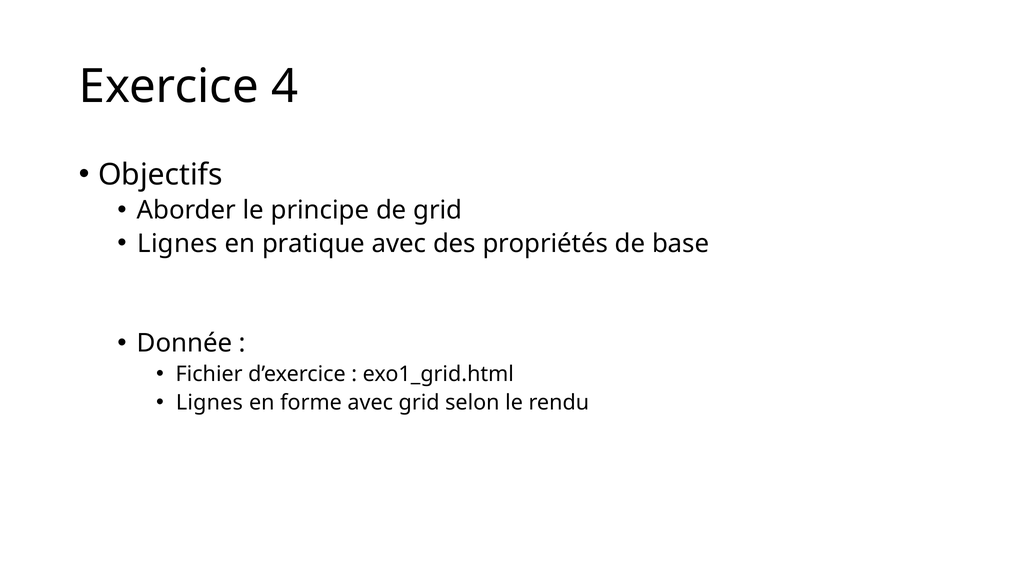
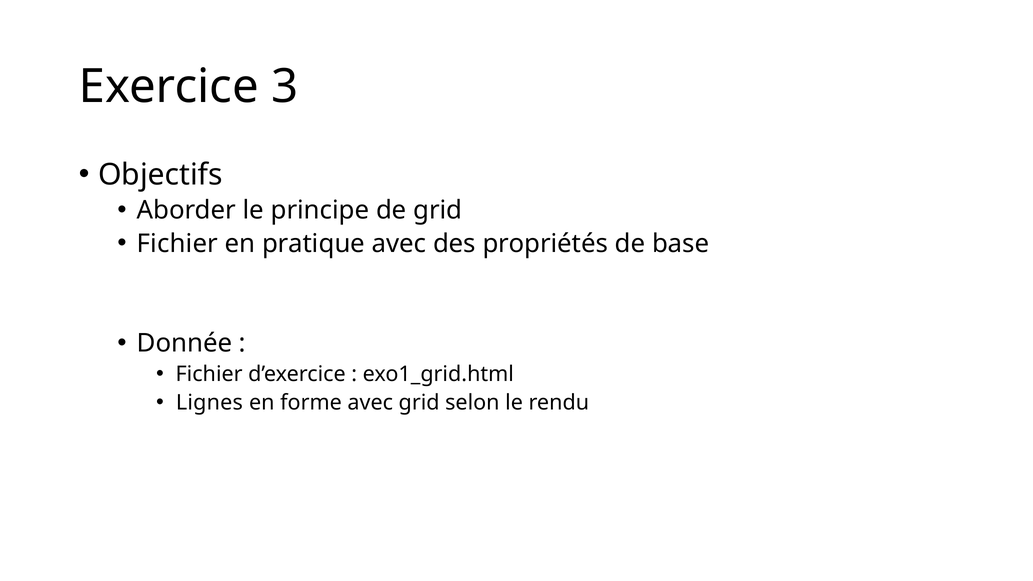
4: 4 -> 3
Lignes at (177, 244): Lignes -> Fichier
